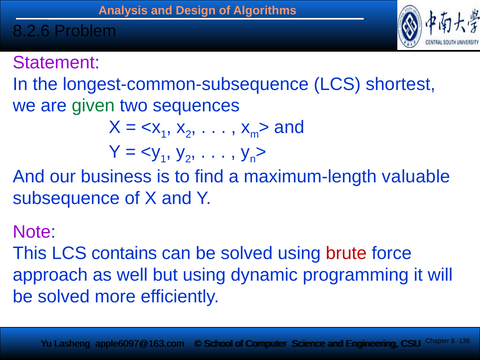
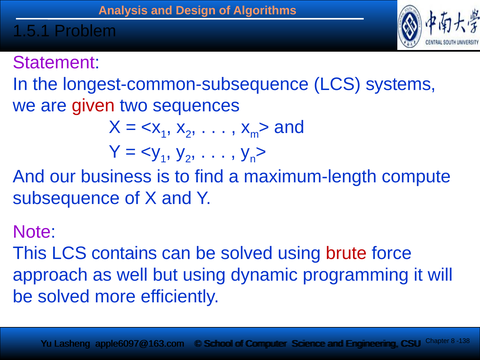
8.2.6: 8.2.6 -> 1.5.1
shortest: shortest -> systems
given colour: green -> red
valuable: valuable -> compute
